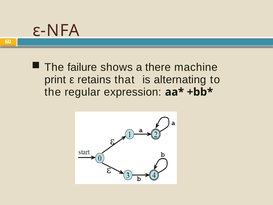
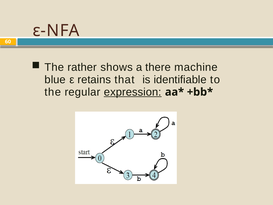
failure: failure -> rather
print: print -> blue
alternating: alternating -> identiﬁable
expression underline: none -> present
